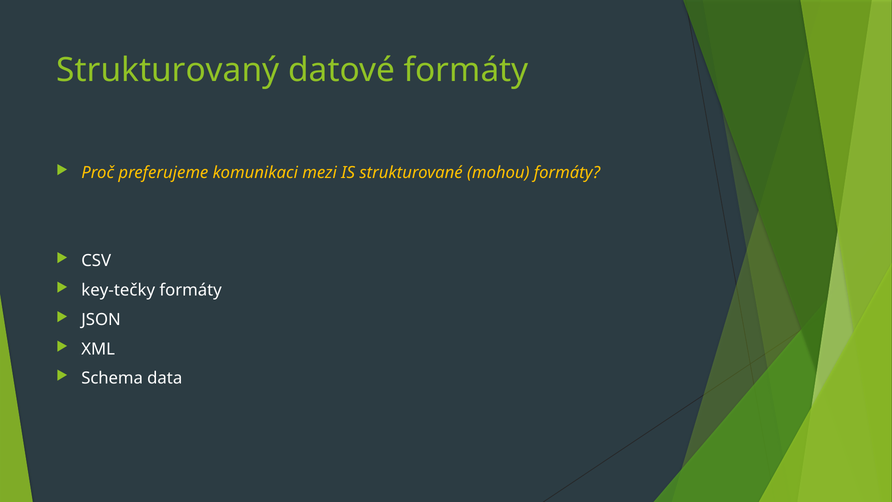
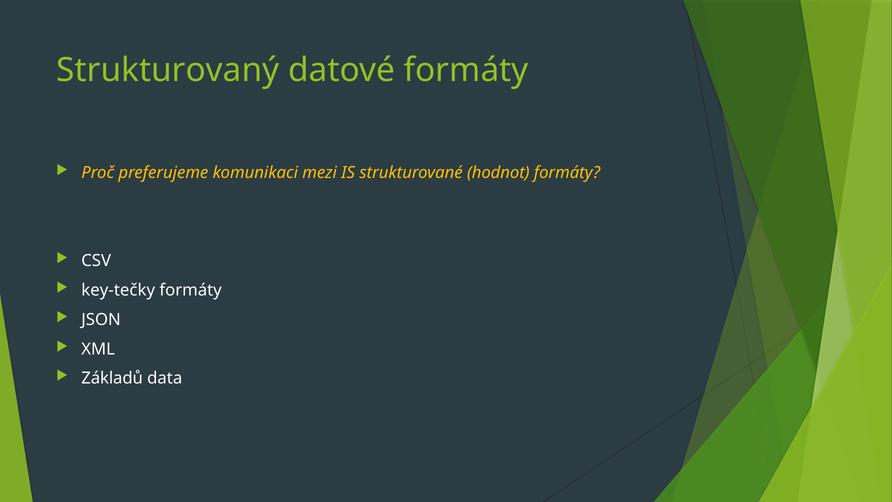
mohou: mohou -> hodnot
Schema: Schema -> Základů
